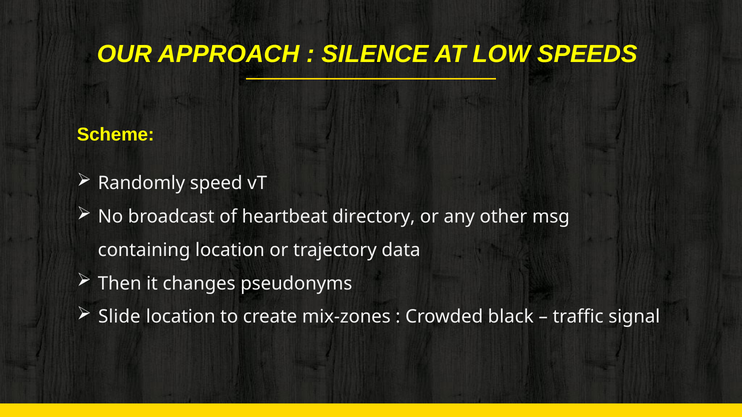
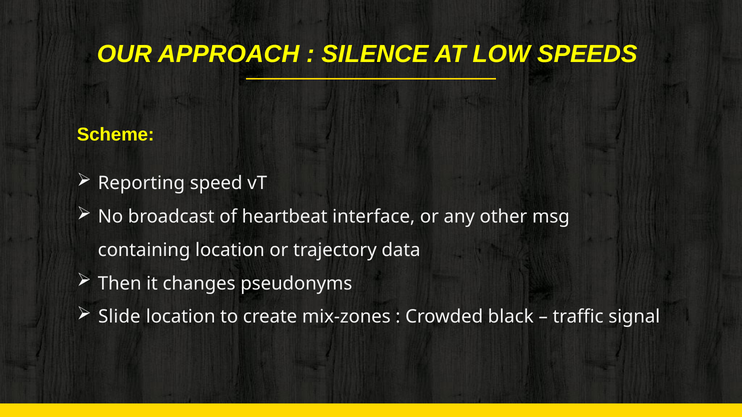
Randomly: Randomly -> Reporting
directory: directory -> interface
